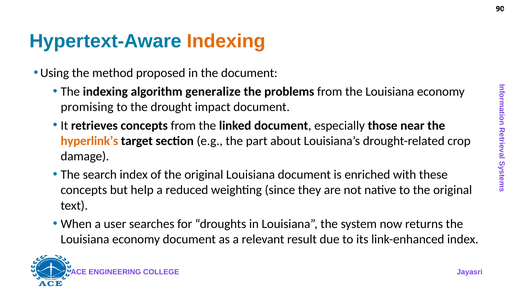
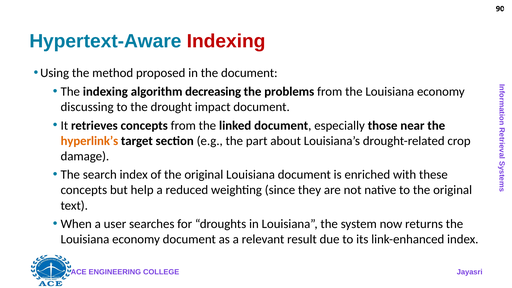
Indexing at (226, 41) colour: orange -> red
generalize: generalize -> decreasing
promising: promising -> discussing
